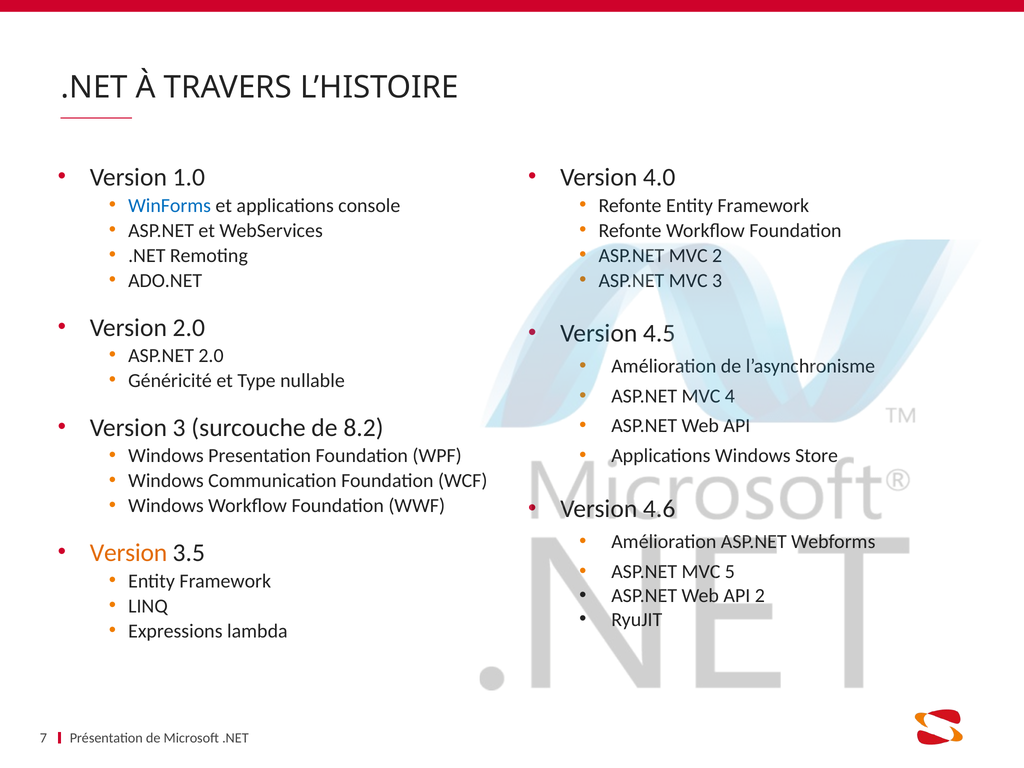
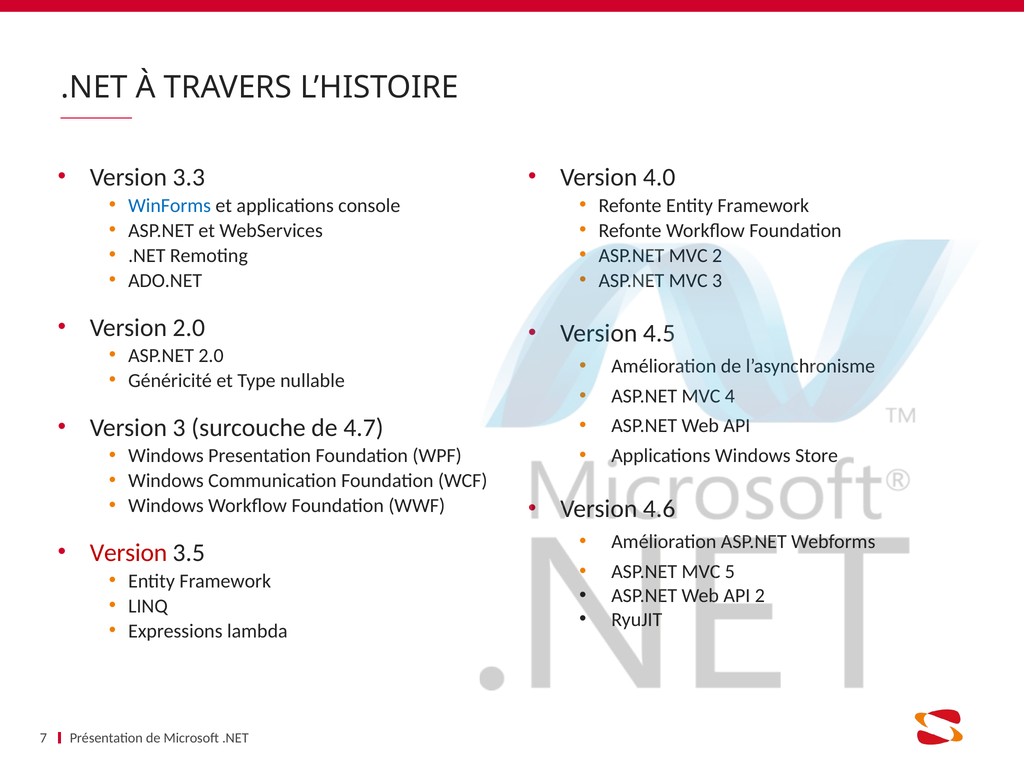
1.0: 1.0 -> 3.3
8.2: 8.2 -> 4.7
Version at (129, 553) colour: orange -> red
